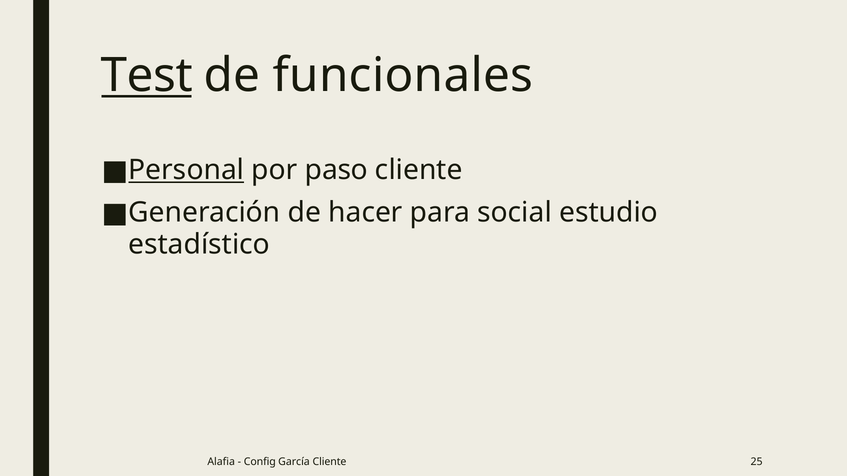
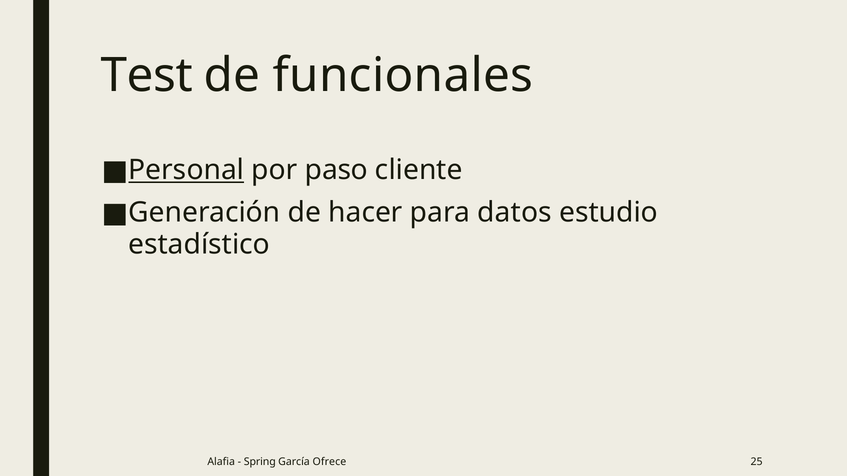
Test underline: present -> none
social: social -> datos
Config: Config -> Spring
García Cliente: Cliente -> Ofrece
